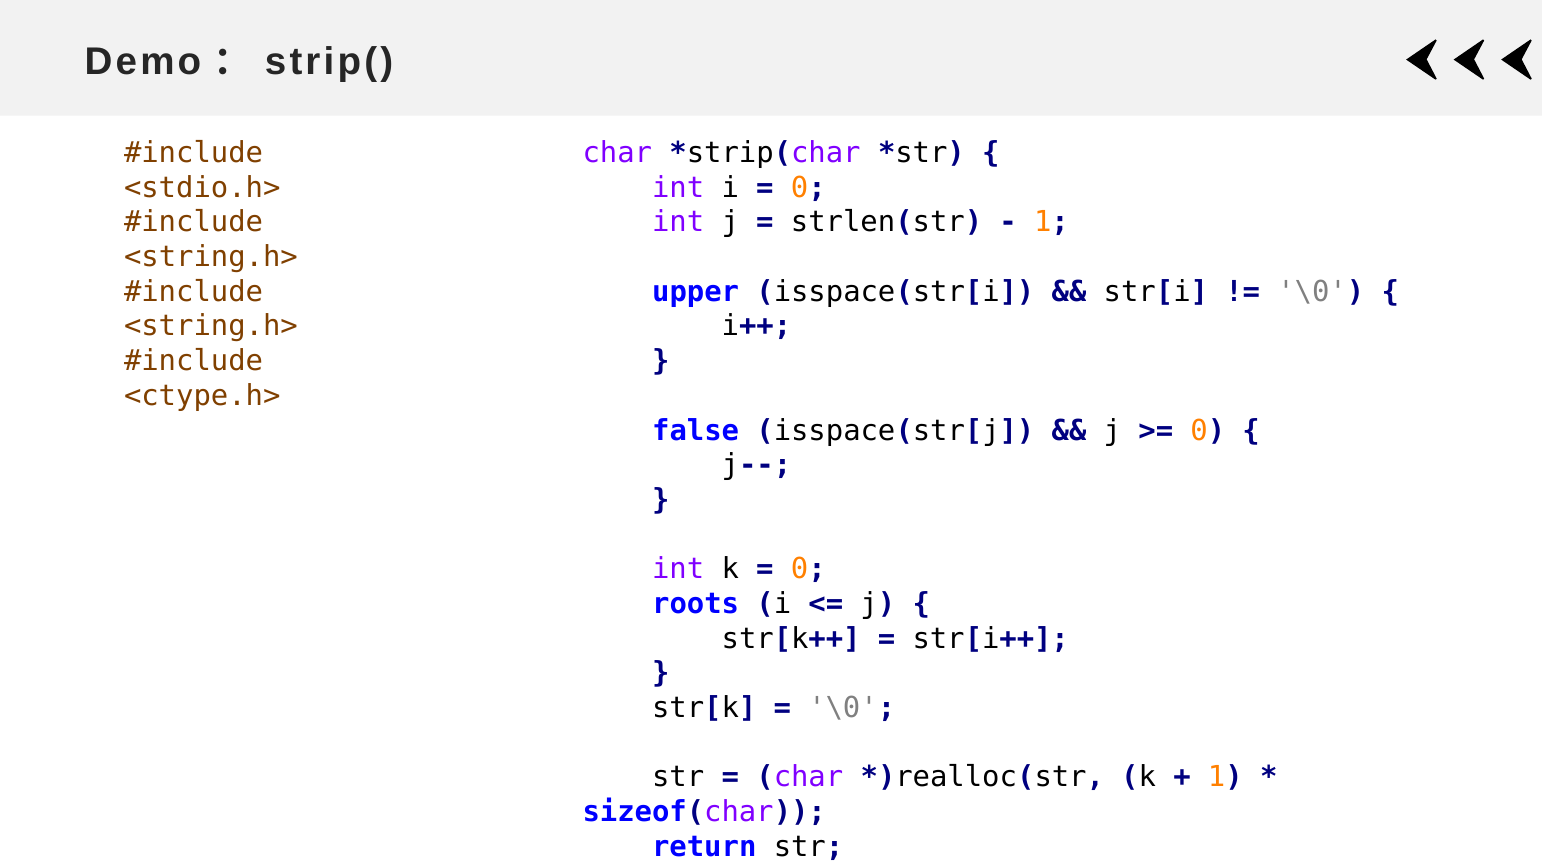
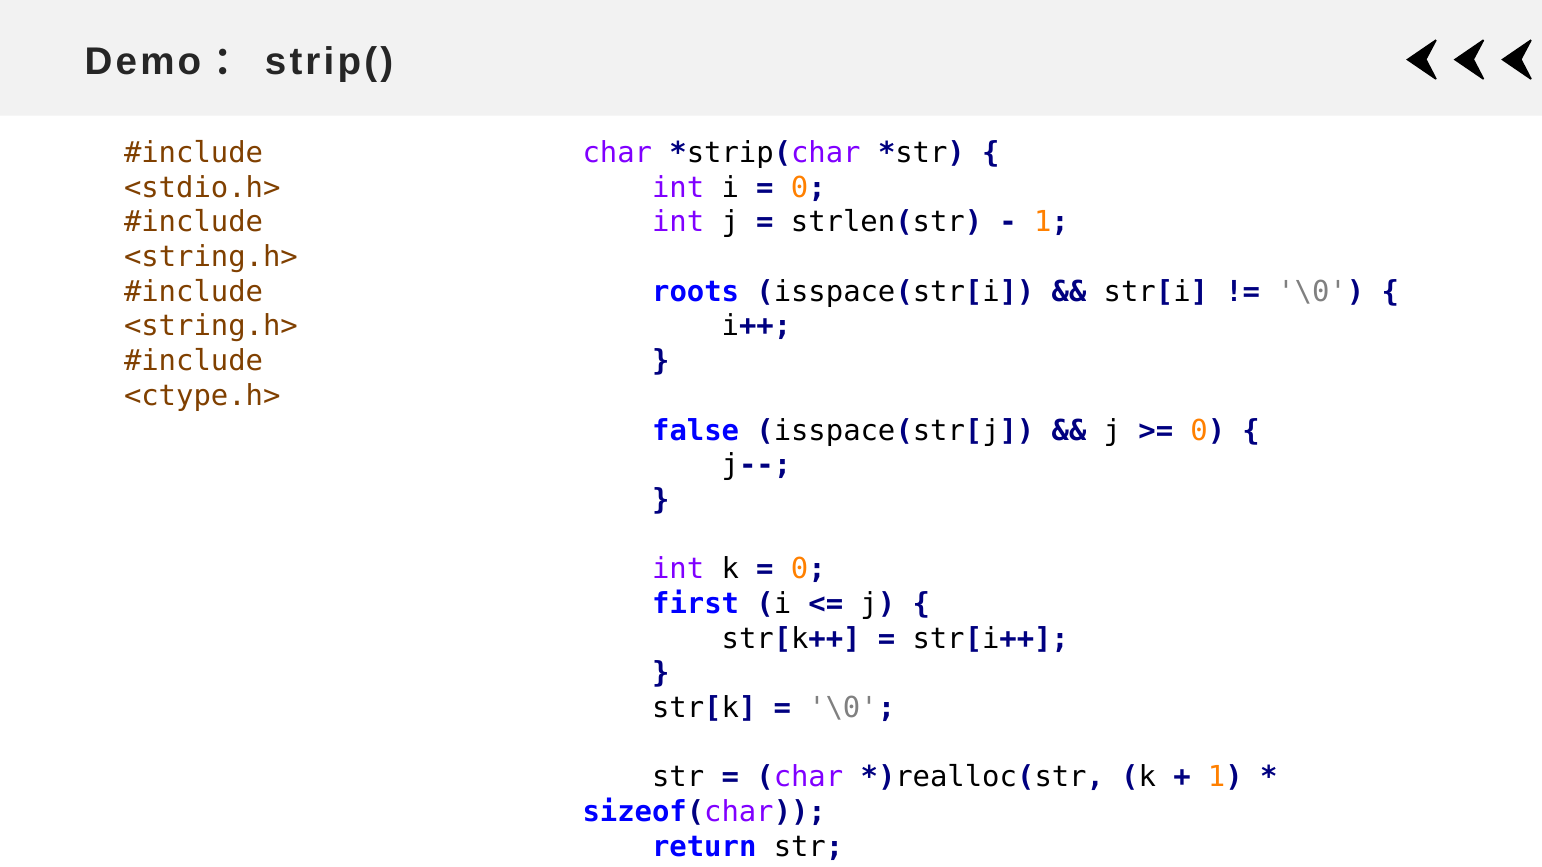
upper: upper -> roots
roots: roots -> first
